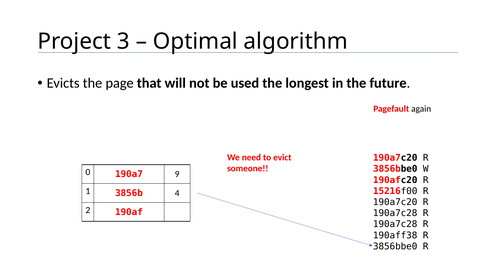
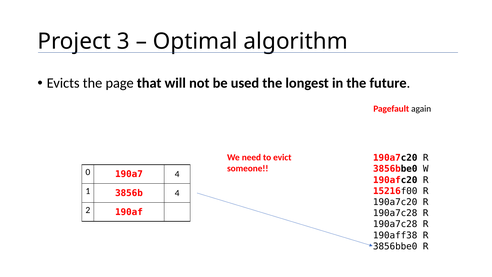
190a7 9: 9 -> 4
